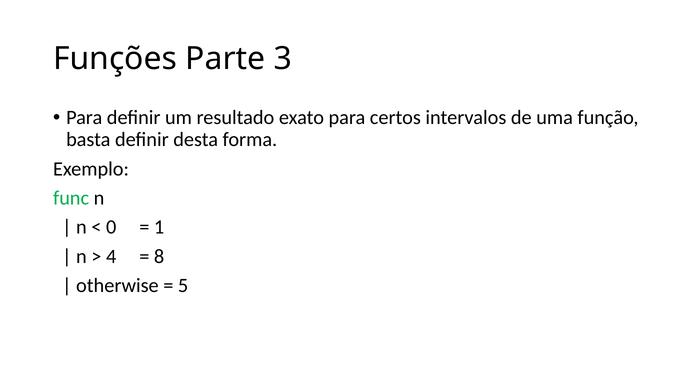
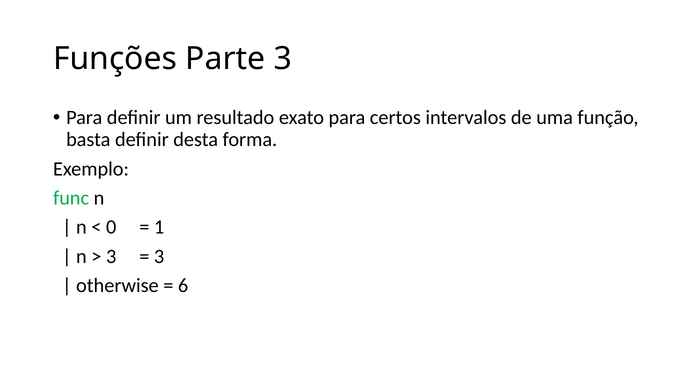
4 at (111, 256): 4 -> 3
8 at (159, 256): 8 -> 3
5: 5 -> 6
